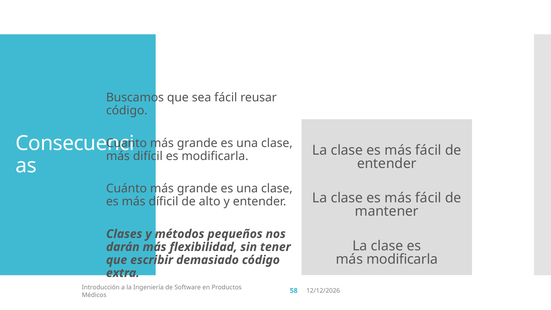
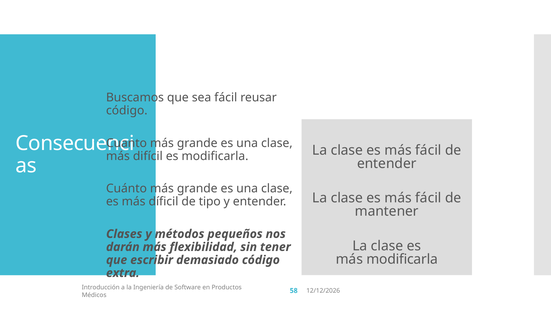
alto: alto -> tipo
